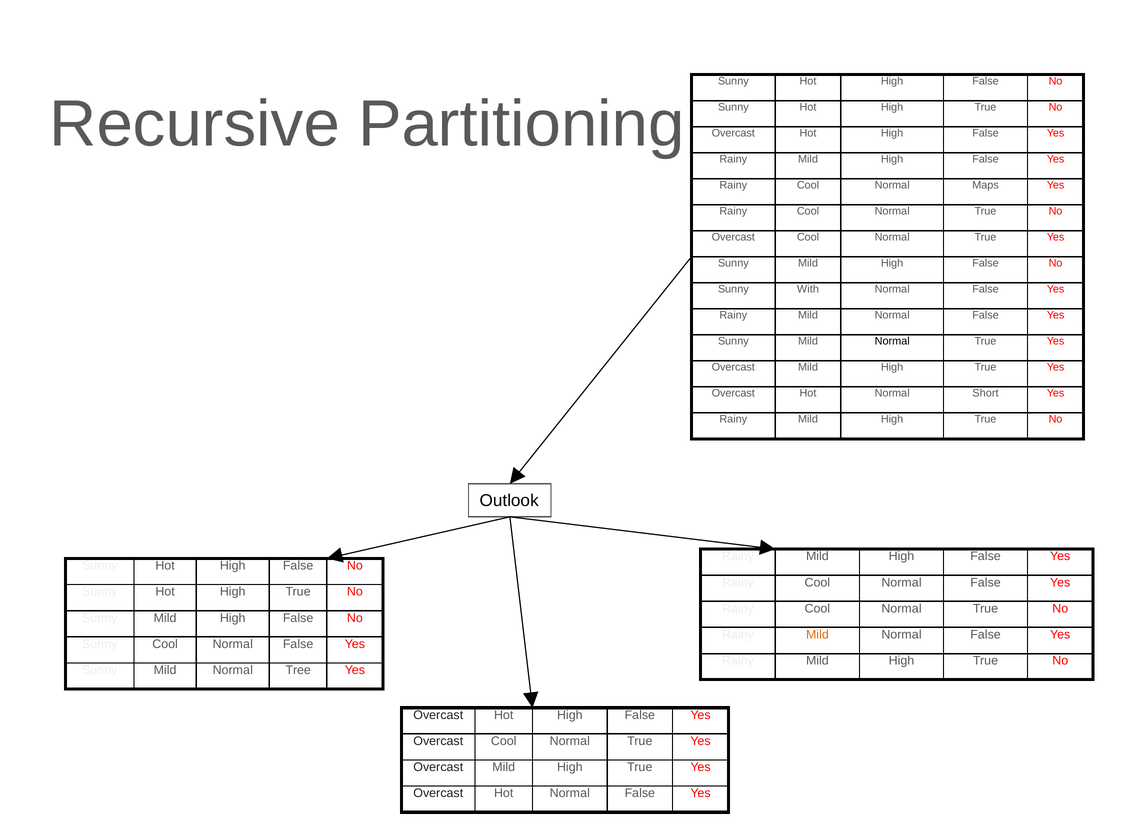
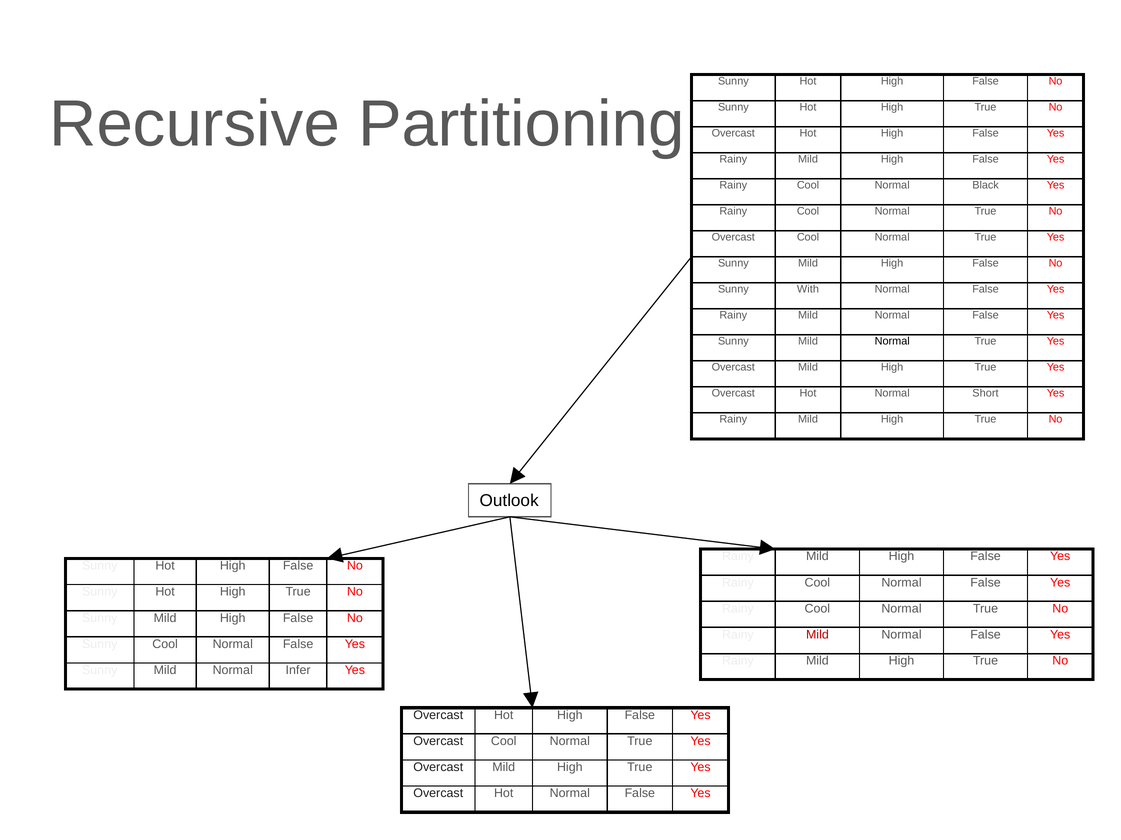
Maps: Maps -> Black
Mild at (817, 635) colour: orange -> red
Tree: Tree -> Infer
